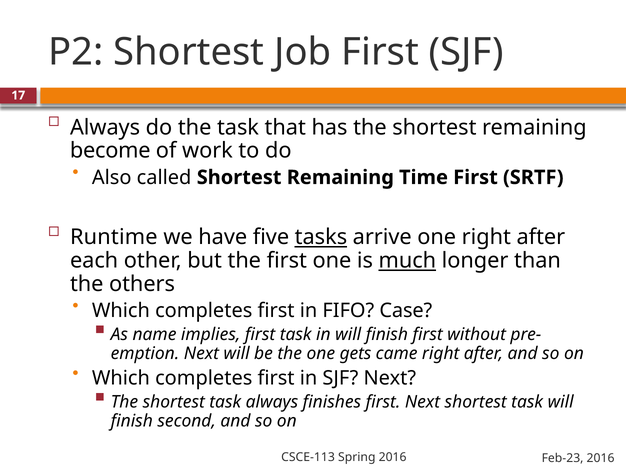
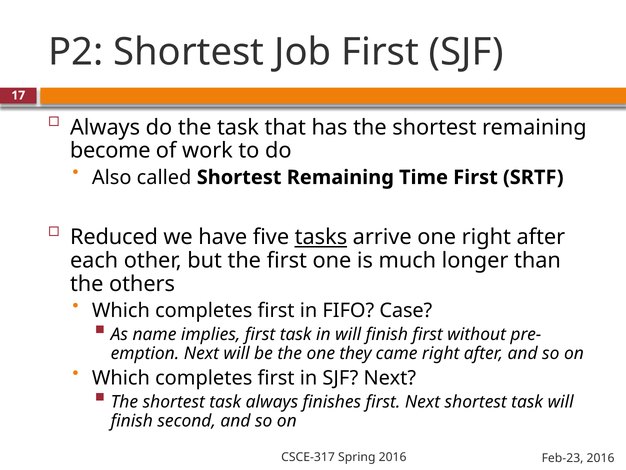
Runtime: Runtime -> Reduced
much underline: present -> none
gets: gets -> they
CSCE-113: CSCE-113 -> CSCE-317
